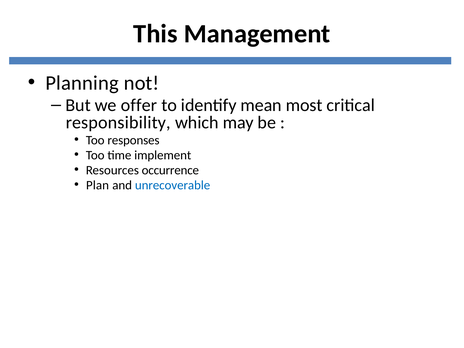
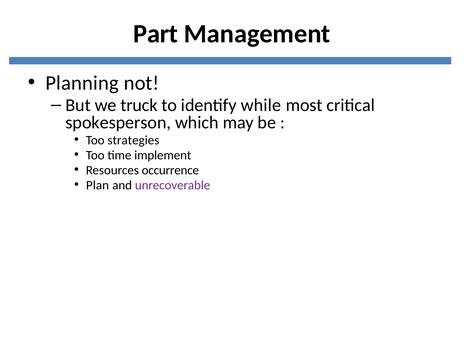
This: This -> Part
offer: offer -> truck
mean: mean -> while
responsibility: responsibility -> spokesperson
responses: responses -> strategies
unrecoverable colour: blue -> purple
